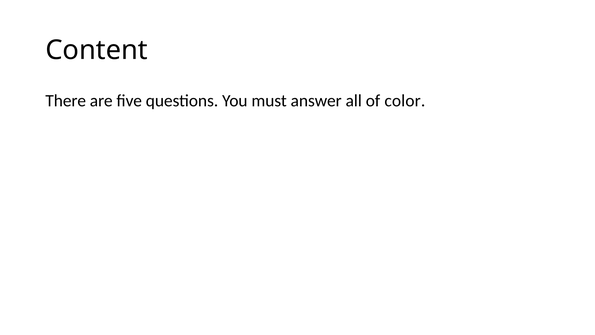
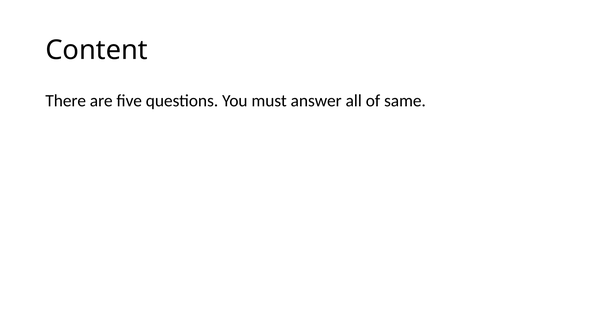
color: color -> same
